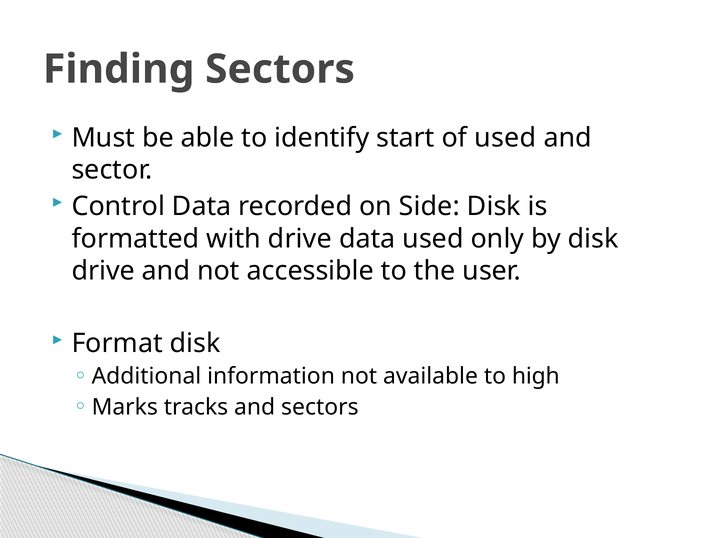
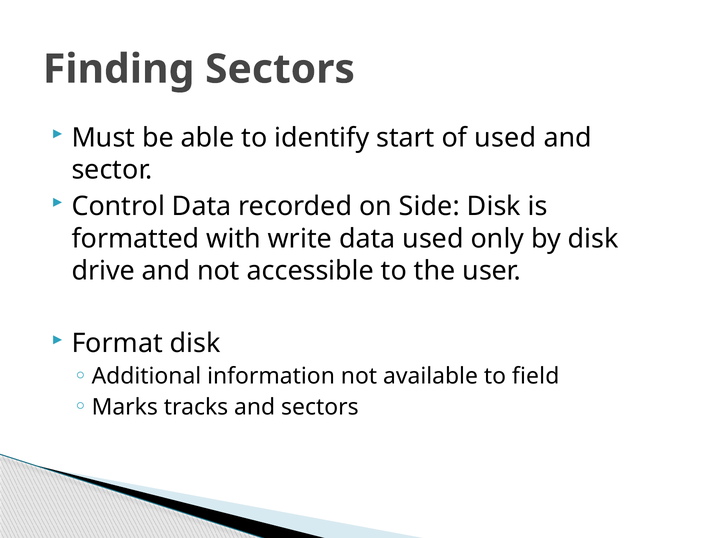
with drive: drive -> write
high: high -> field
